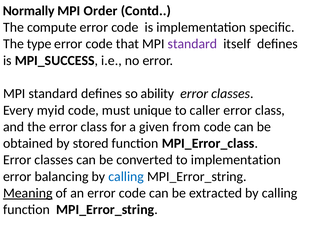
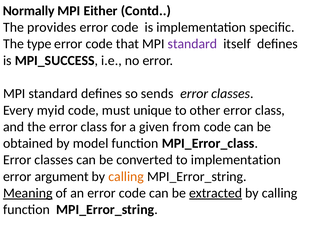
Order: Order -> Either
compute: compute -> provides
ability: ability -> sends
caller: caller -> other
stored: stored -> model
balancing: balancing -> argument
calling at (126, 177) colour: blue -> orange
extracted underline: none -> present
